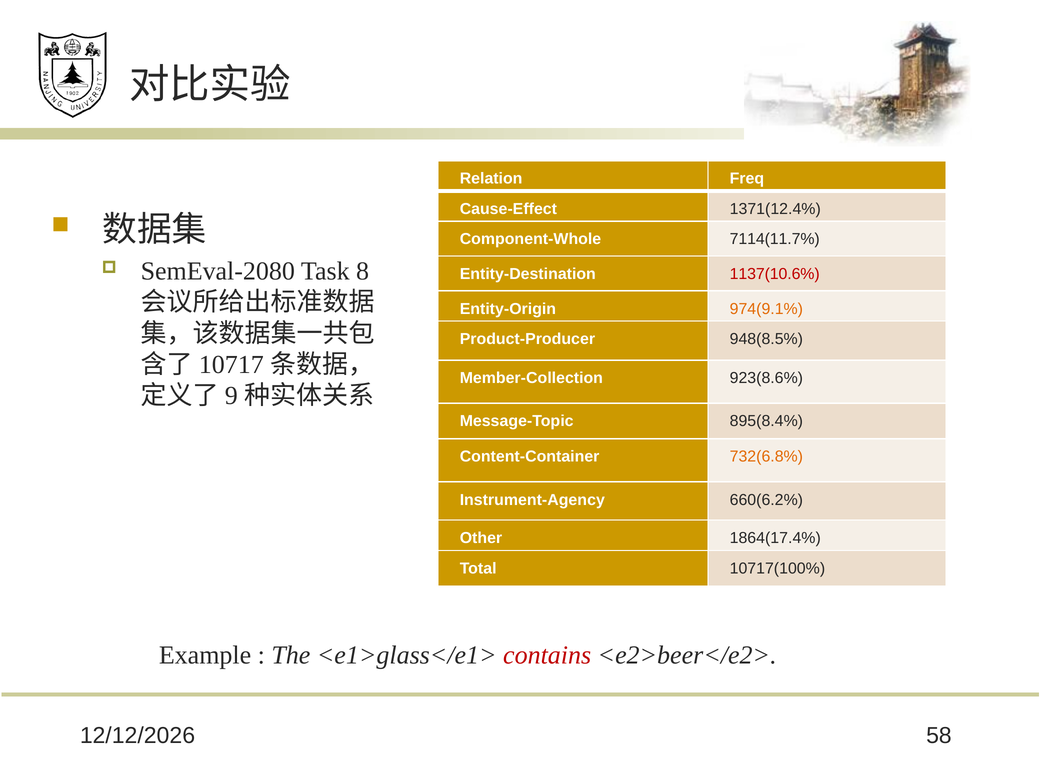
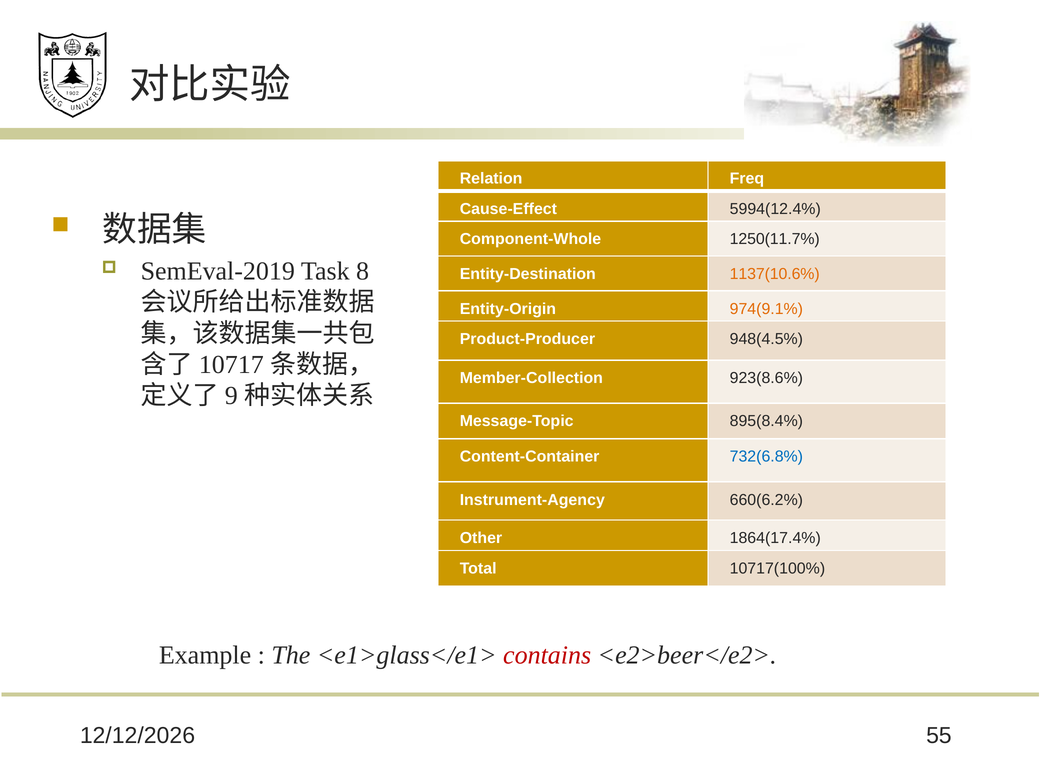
1371(12.4%: 1371(12.4% -> 5994(12.4%
7114(11.7%: 7114(11.7% -> 1250(11.7%
SemEval-2080: SemEval-2080 -> SemEval-2019
1137(10.6% colour: red -> orange
948(8.5%: 948(8.5% -> 948(4.5%
732(6.8% colour: orange -> blue
58: 58 -> 55
